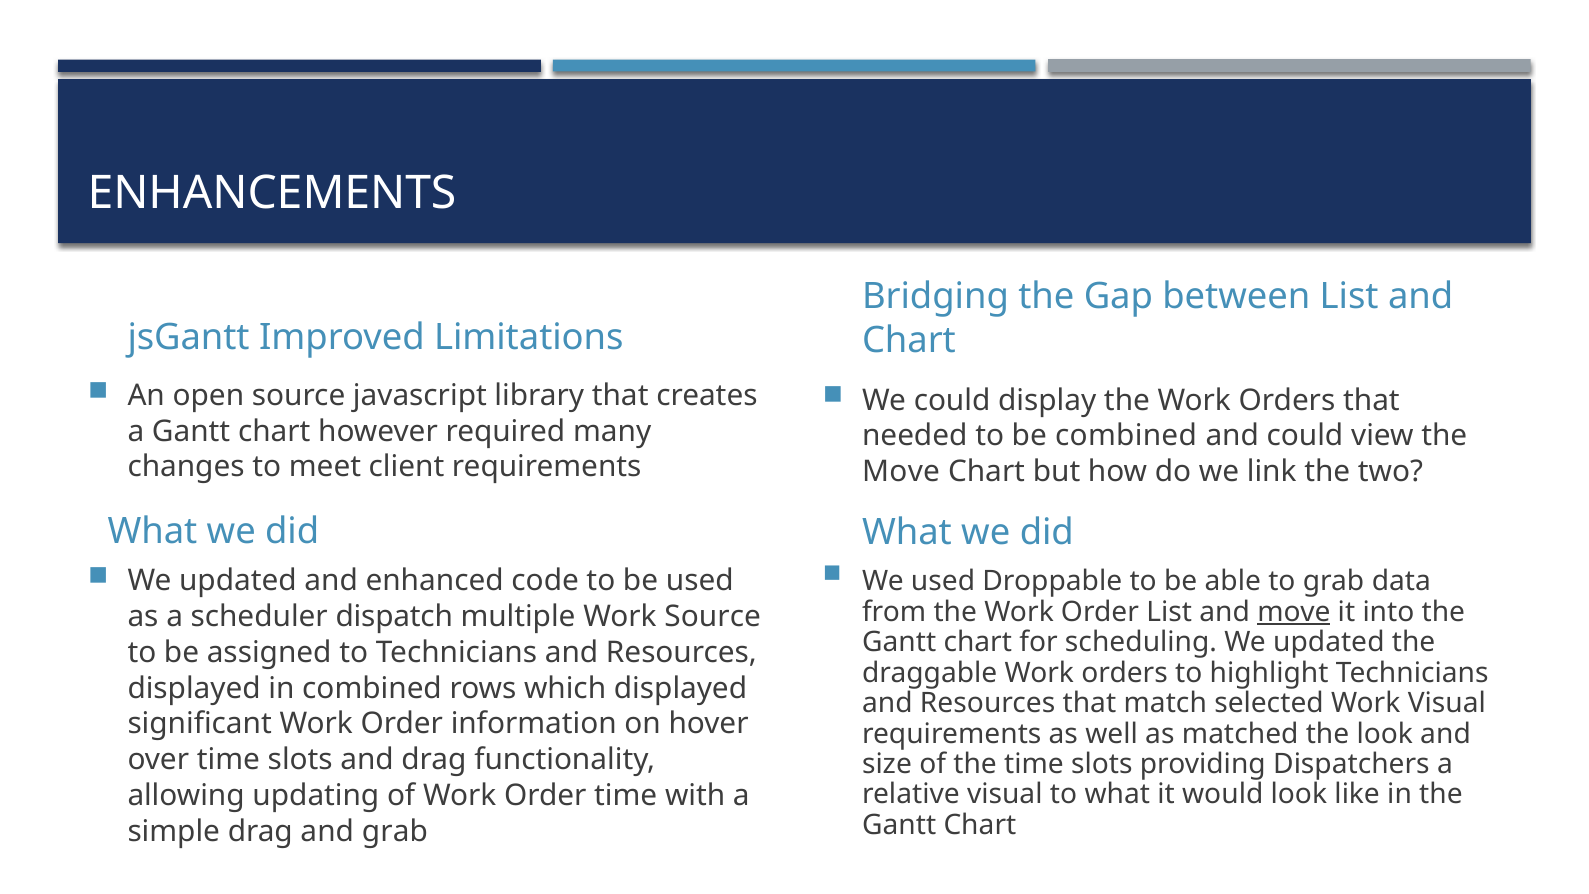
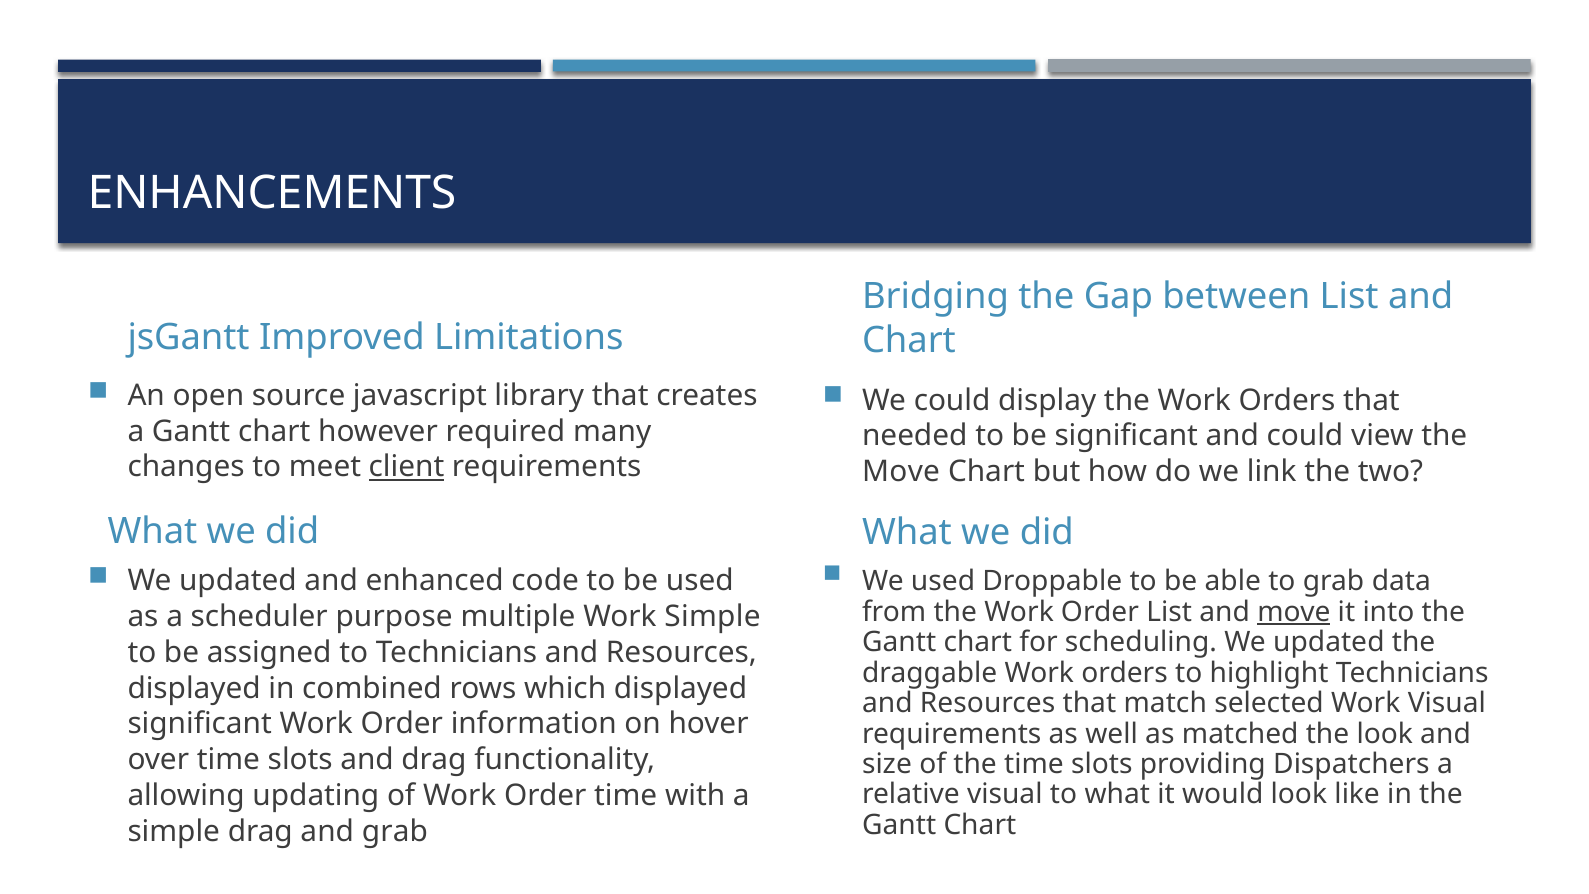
be combined: combined -> significant
client underline: none -> present
dispatch: dispatch -> purpose
Work Source: Source -> Simple
